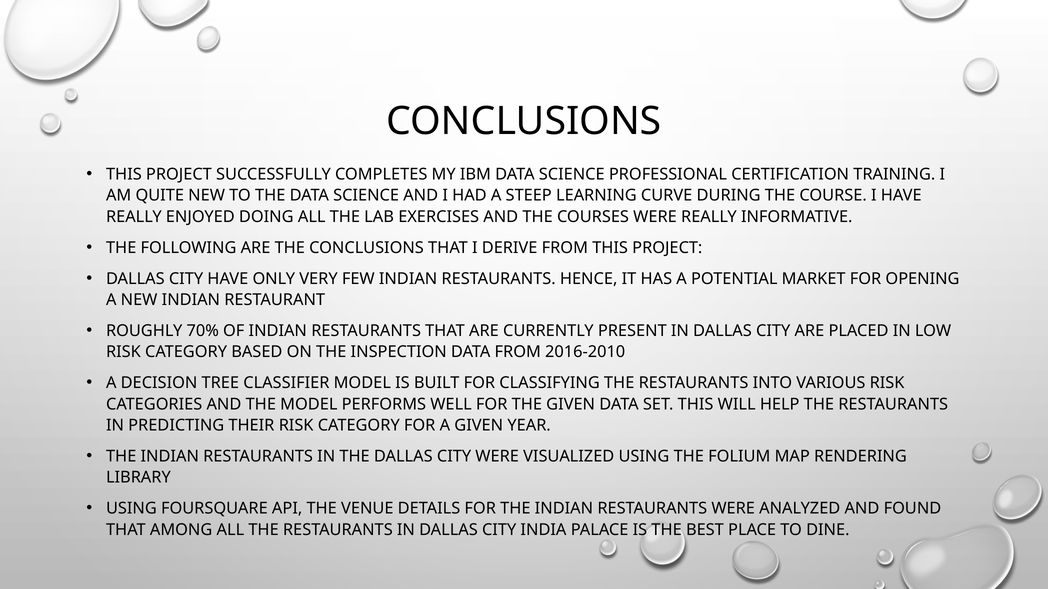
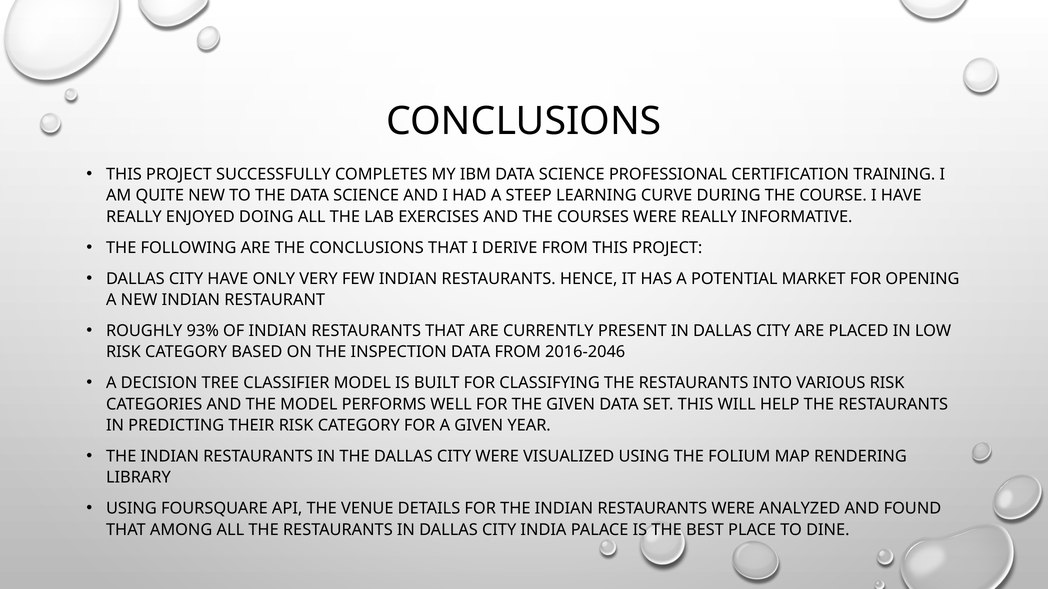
70%: 70% -> 93%
2016-2010: 2016-2010 -> 2016-2046
